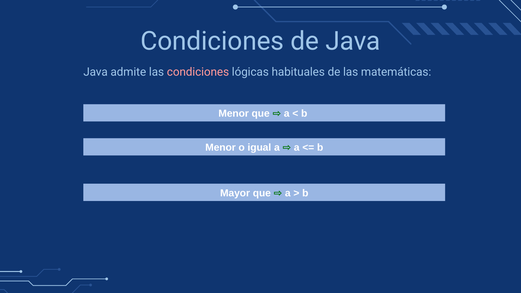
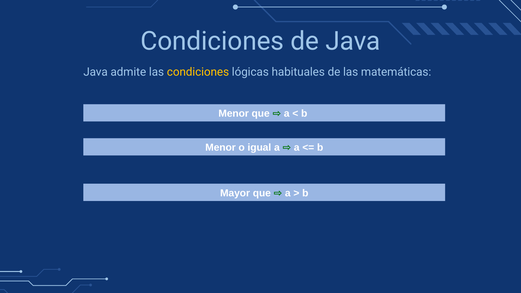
condiciones at (198, 72) colour: pink -> yellow
